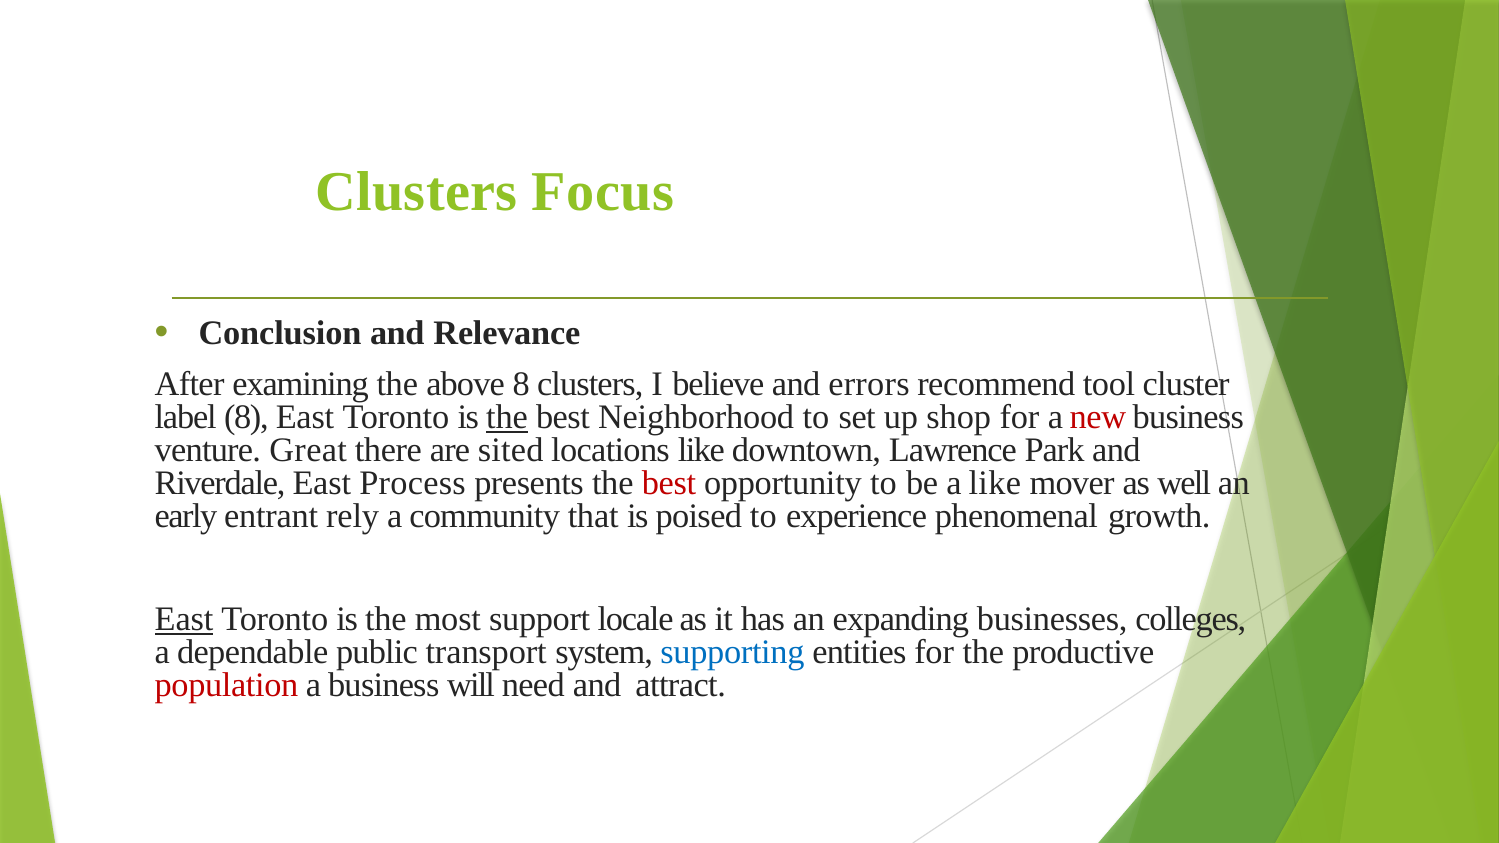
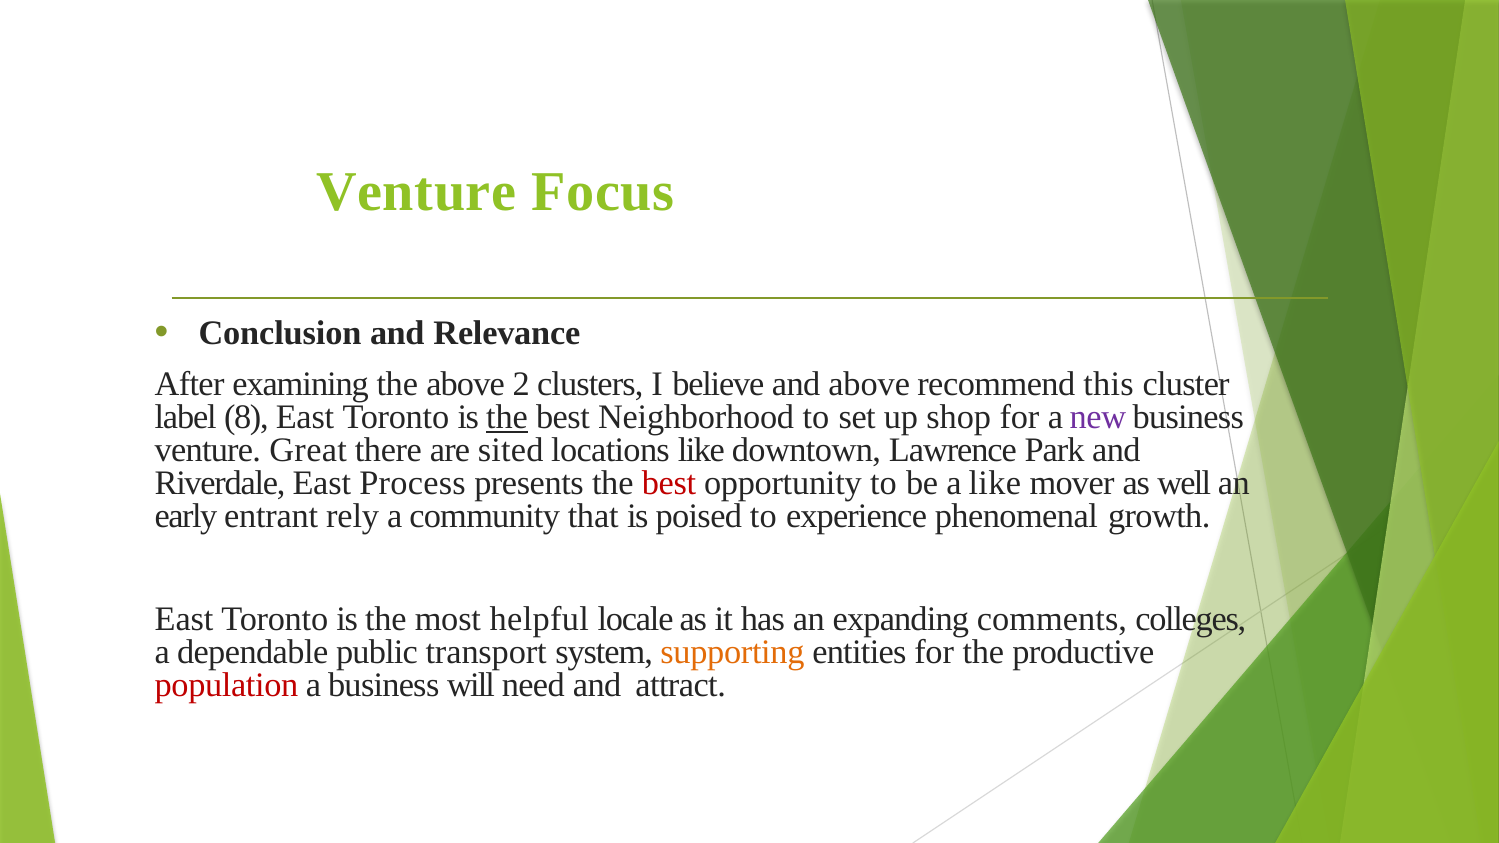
Clusters at (416, 192): Clusters -> Venture
above 8: 8 -> 2
and errors: errors -> above
tool: tool -> this
new colour: red -> purple
East at (184, 619) underline: present -> none
support: support -> helpful
businesses: businesses -> comments
supporting colour: blue -> orange
